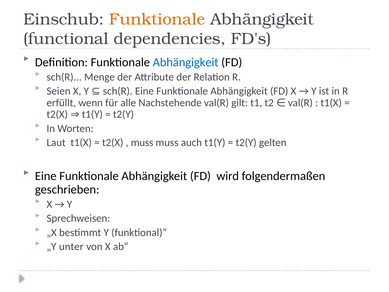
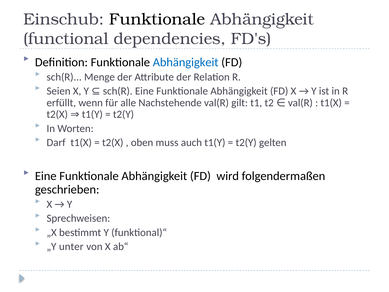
Funktionale at (157, 19) colour: orange -> black
Laut: Laut -> Darf
muss at (142, 142): muss -> oben
